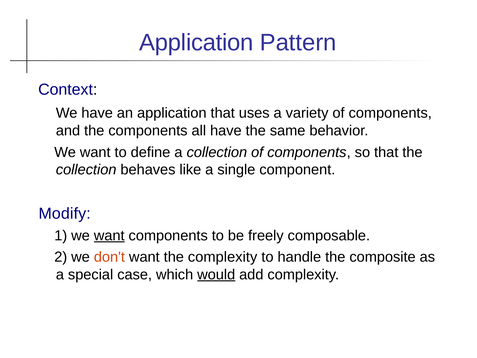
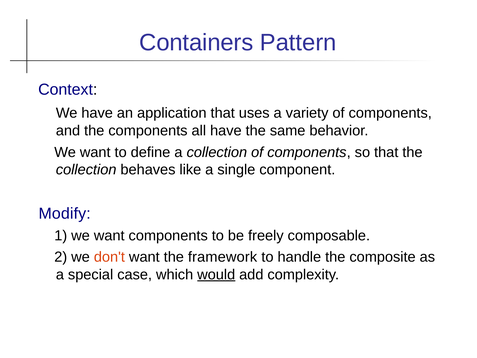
Application at (196, 43): Application -> Containers
want at (109, 235) underline: present -> none
the complexity: complexity -> framework
